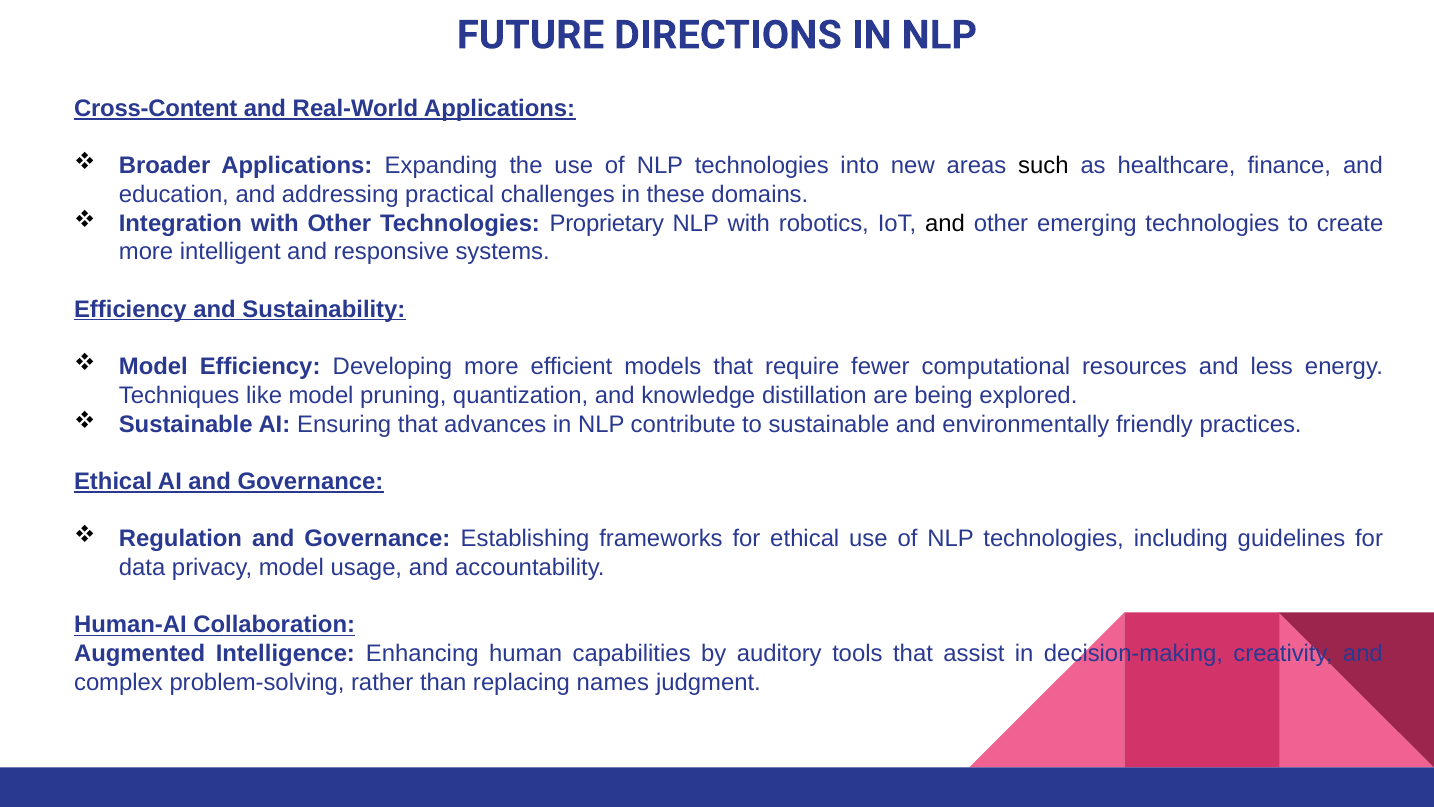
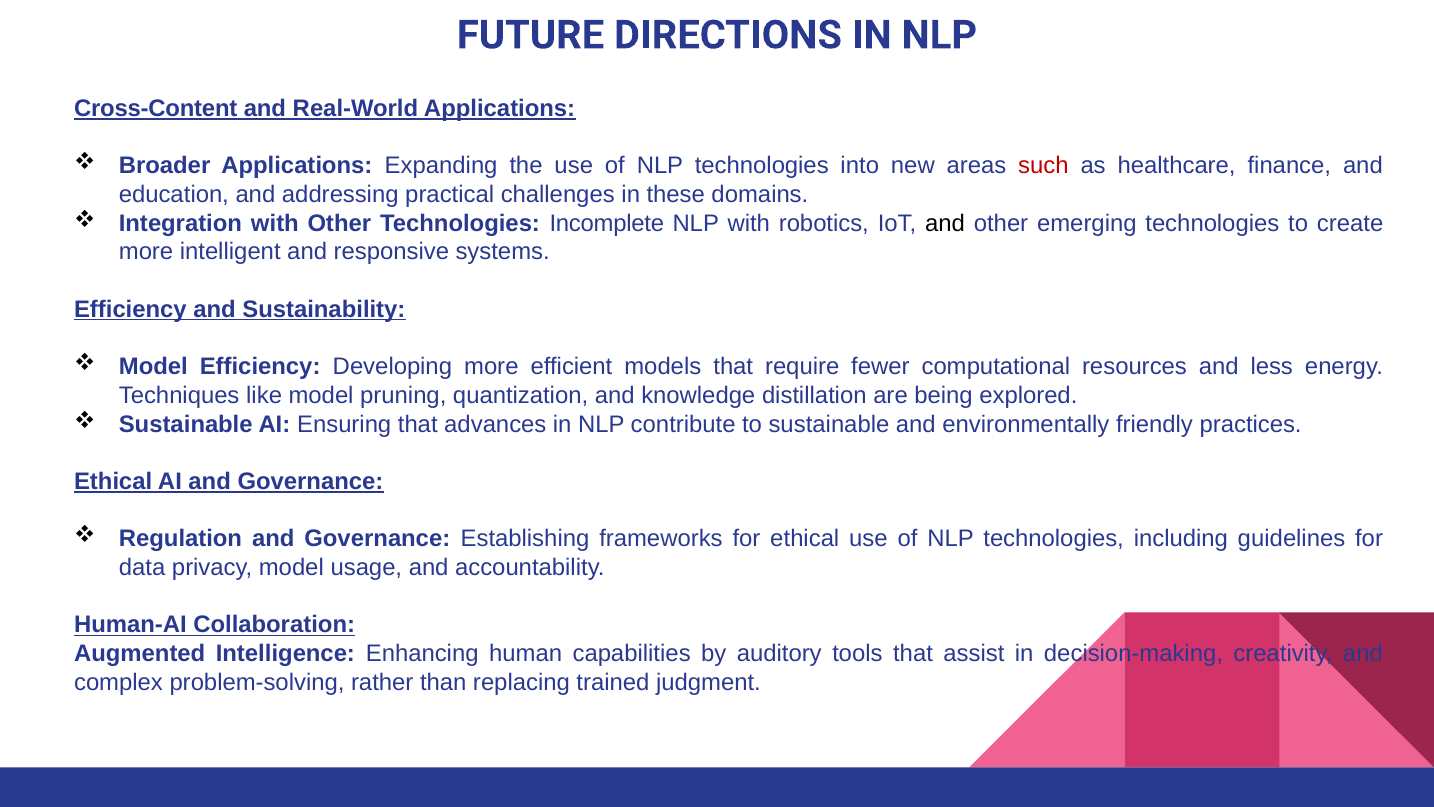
such colour: black -> red
Proprietary: Proprietary -> Incomplete
names: names -> trained
